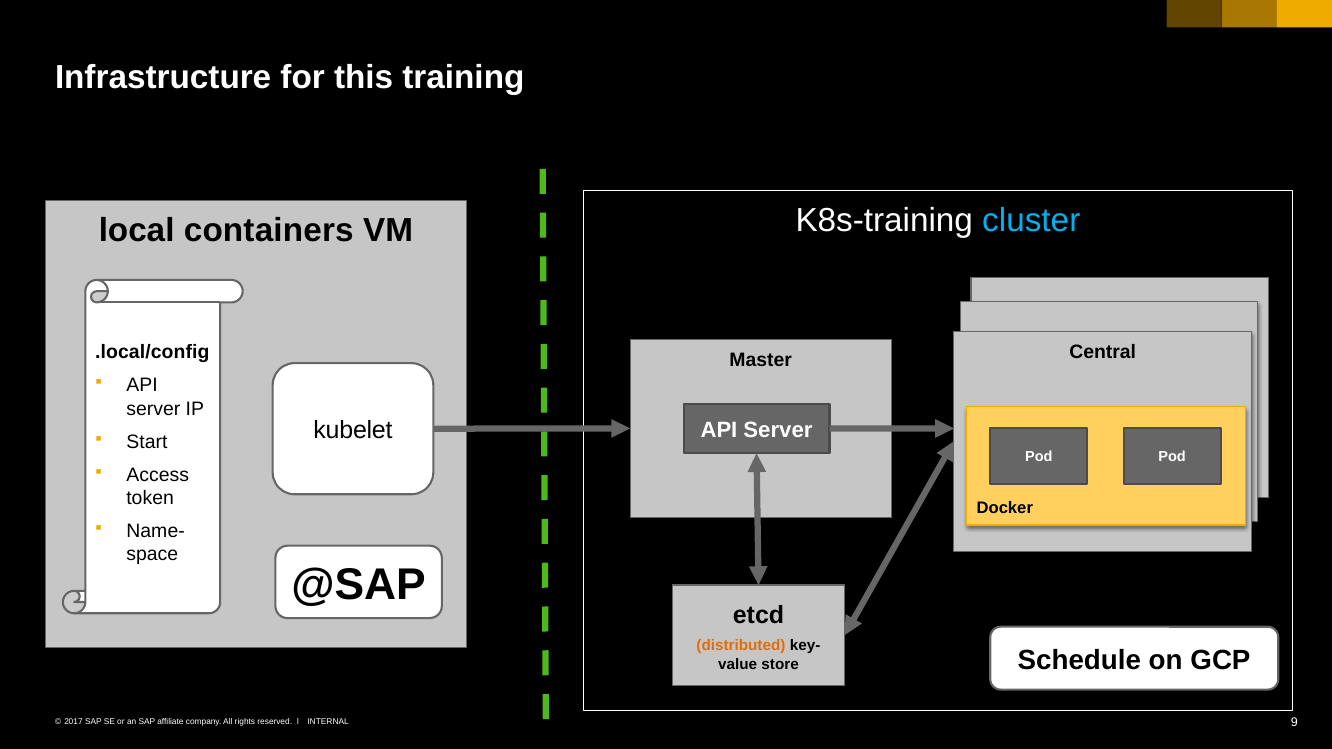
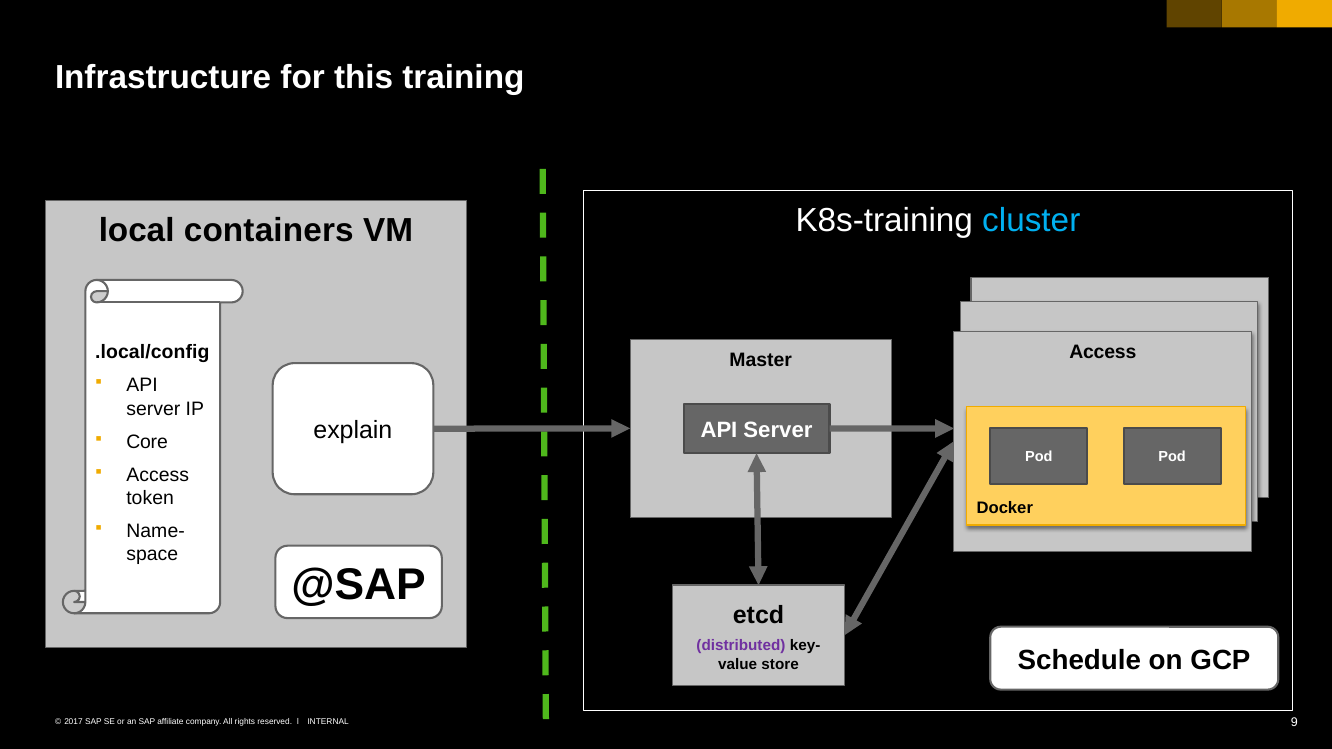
Central at (1103, 352): Central -> Access
kubelet: kubelet -> explain
Start: Start -> Core
distributed colour: orange -> purple
